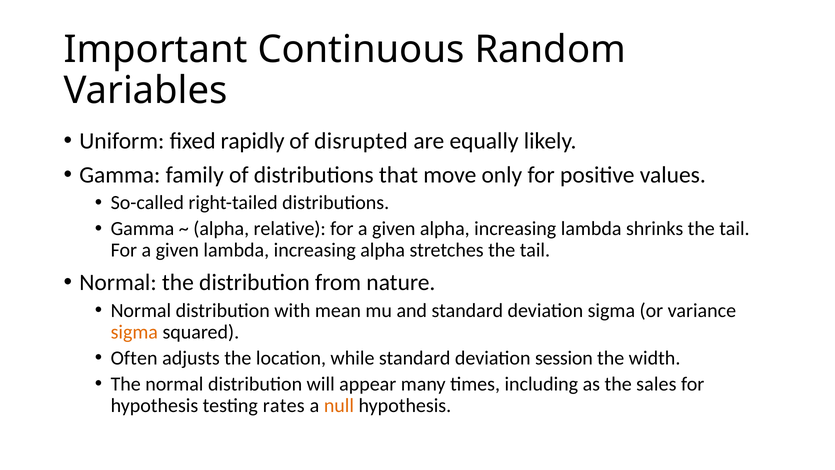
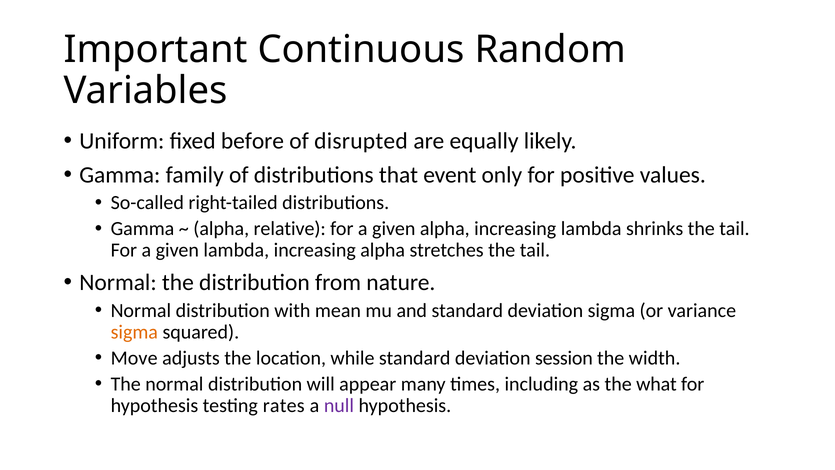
rapidly: rapidly -> before
move: move -> event
Often: Often -> Move
sales: sales -> what
null colour: orange -> purple
